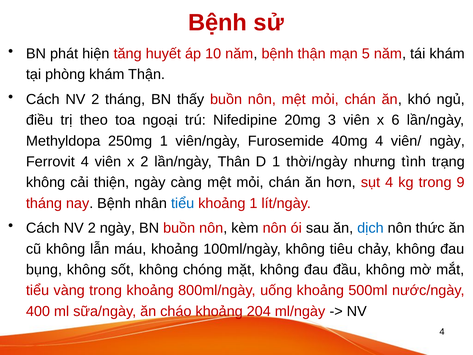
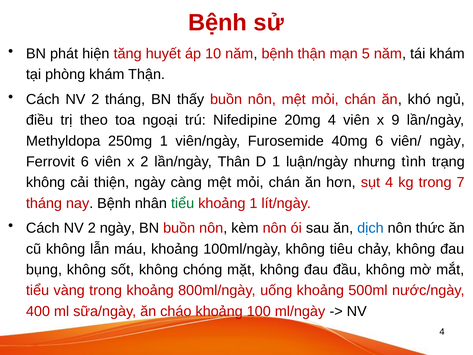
20mg 3: 3 -> 4
6: 6 -> 9
40mg 4: 4 -> 6
Ferrovit 4: 4 -> 6
thời/ngày: thời/ngày -> luận/ngày
9: 9 -> 7
tiểu at (183, 203) colour: blue -> green
204: 204 -> 100
